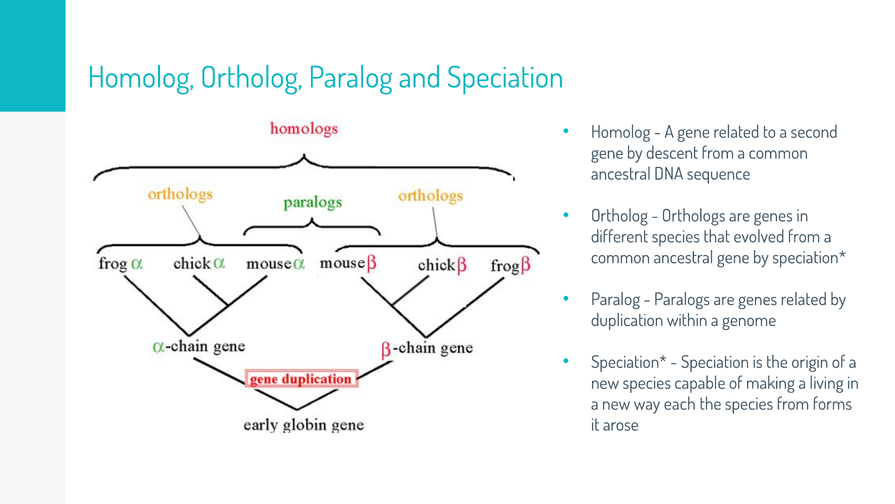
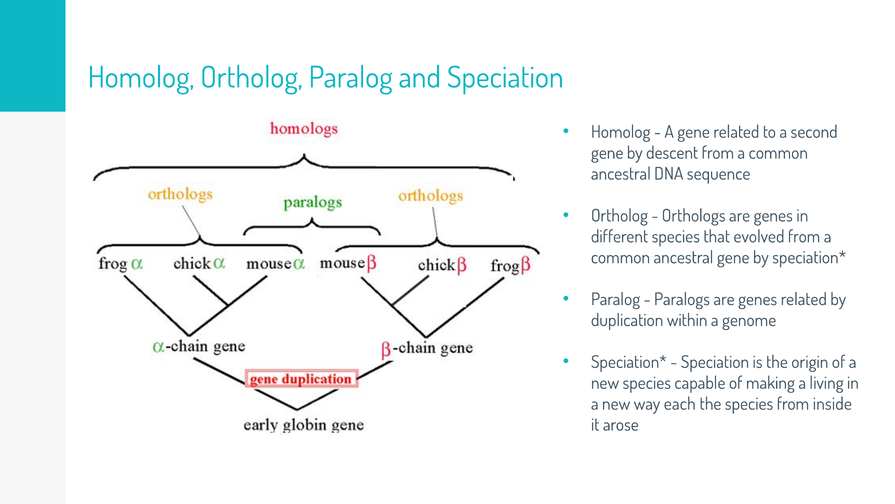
forms: forms -> inside
